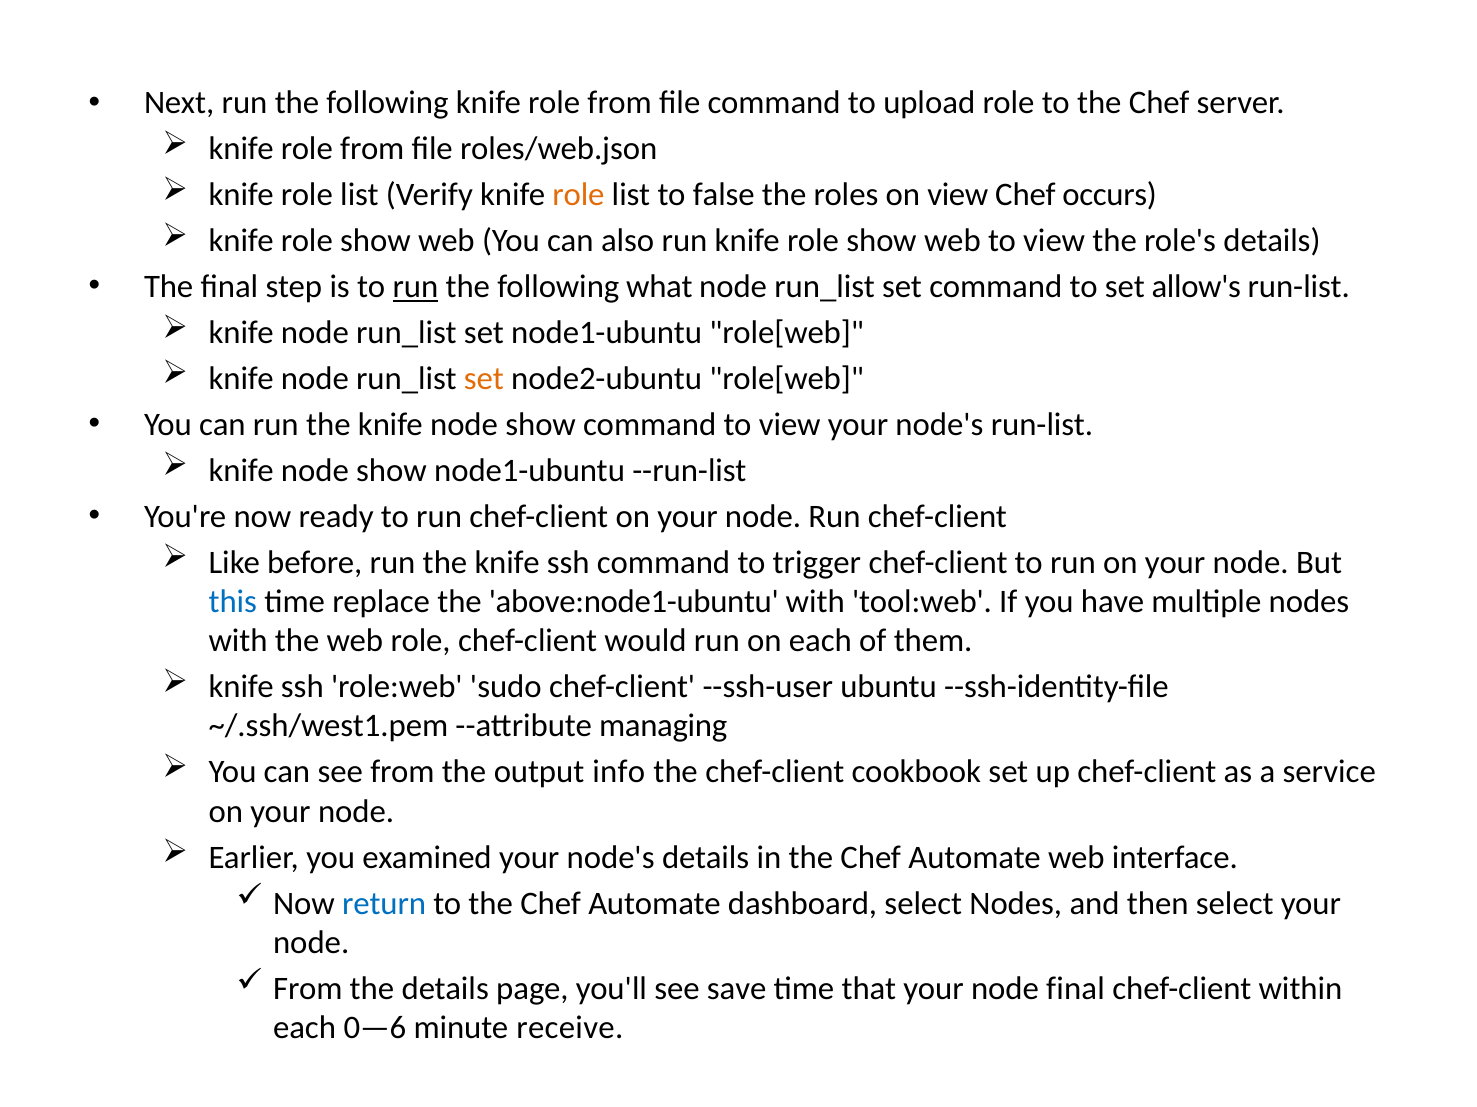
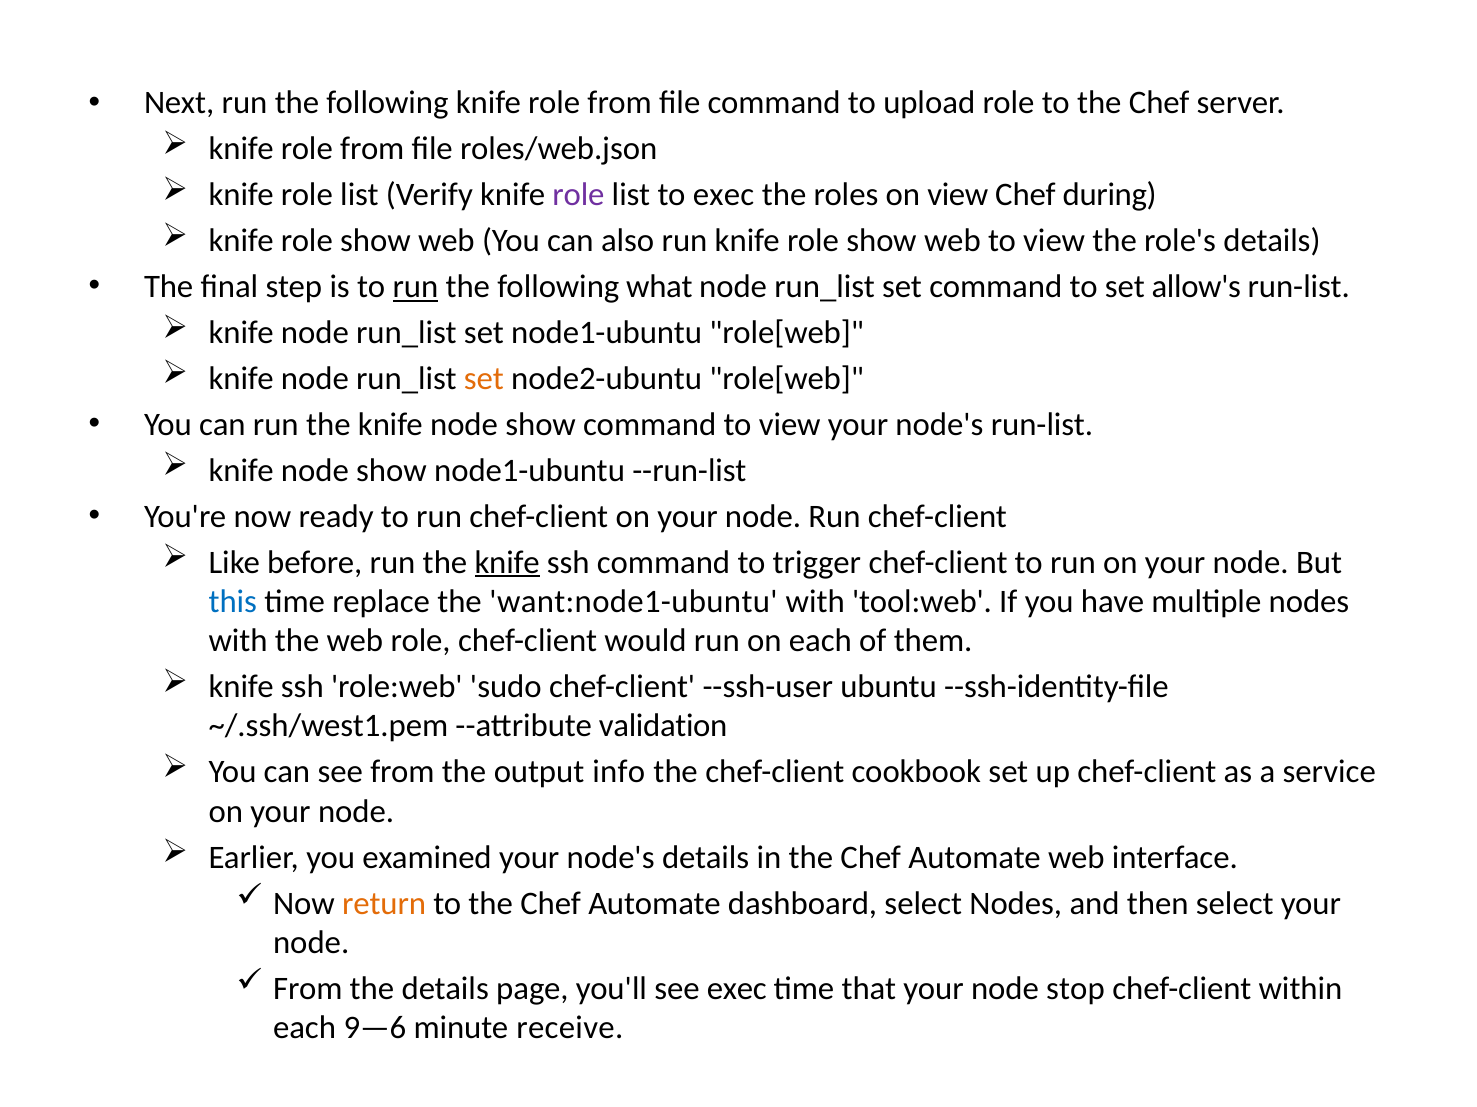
role at (578, 195) colour: orange -> purple
to false: false -> exec
occurs: occurs -> during
knife at (507, 563) underline: none -> present
above:node1-ubuntu: above:node1-ubuntu -> want:node1-ubuntu
managing: managing -> validation
return colour: blue -> orange
see save: save -> exec
node final: final -> stop
0—6: 0—6 -> 9—6
